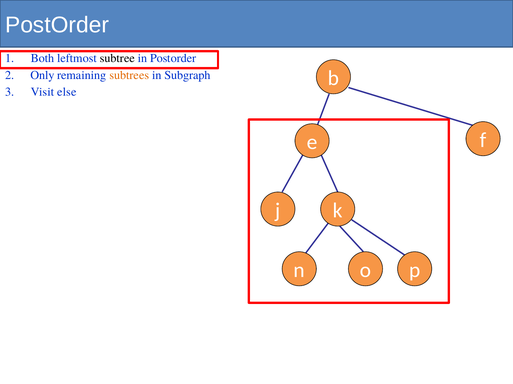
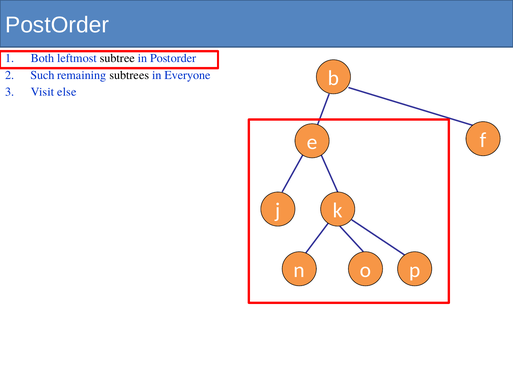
Only: Only -> Such
subtrees colour: orange -> black
Subgraph: Subgraph -> Everyone
